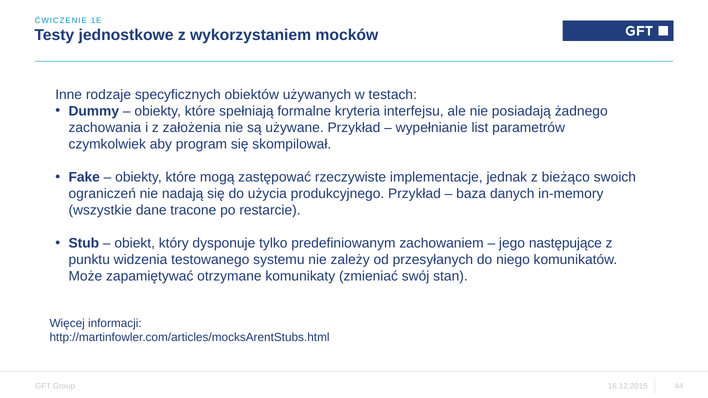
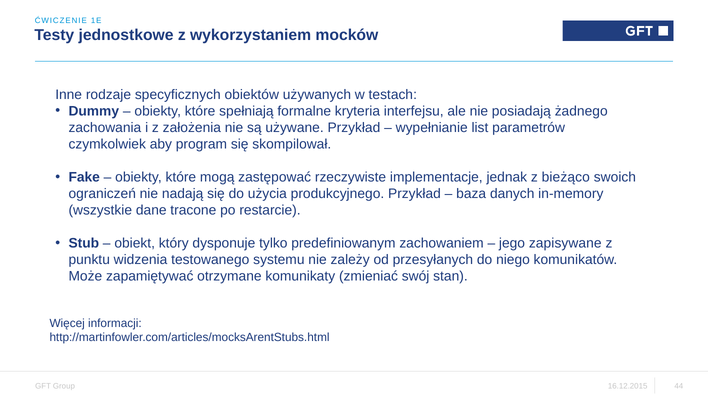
następujące: następujące -> zapisywane
